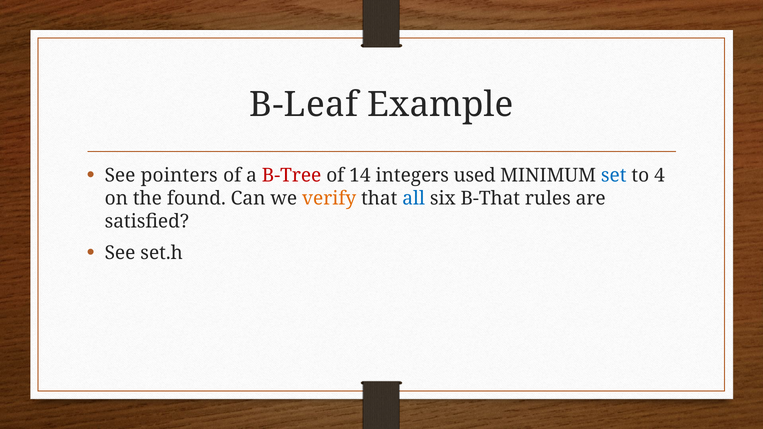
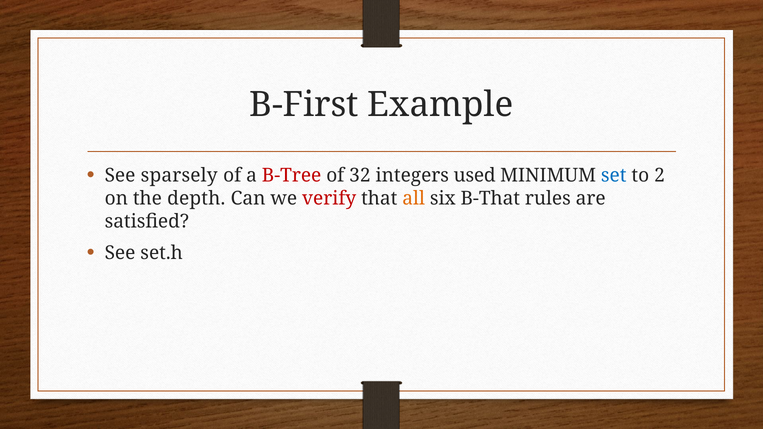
B-Leaf: B-Leaf -> B-First
pointers: pointers -> sparsely
14: 14 -> 32
4: 4 -> 2
found: found -> depth
verify colour: orange -> red
all colour: blue -> orange
